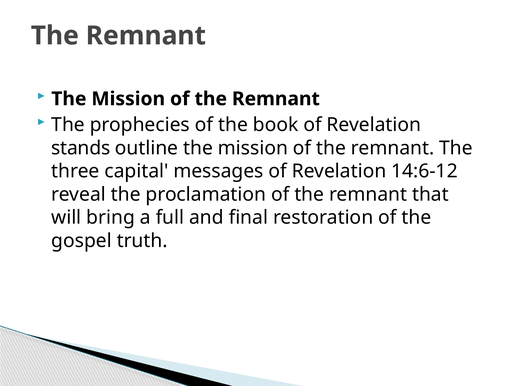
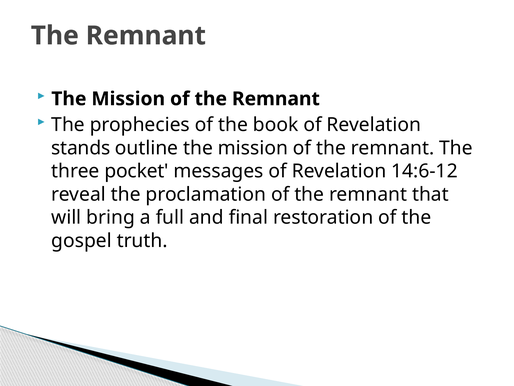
capital: capital -> pocket
